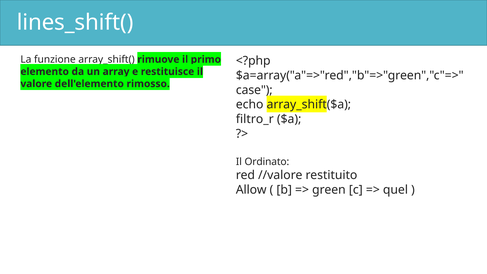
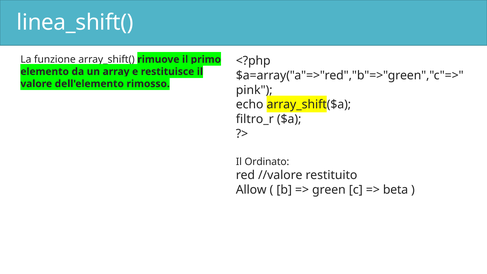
lines_shift(: lines_shift( -> linea_shift(
case: case -> pink
quel: quel -> beta
